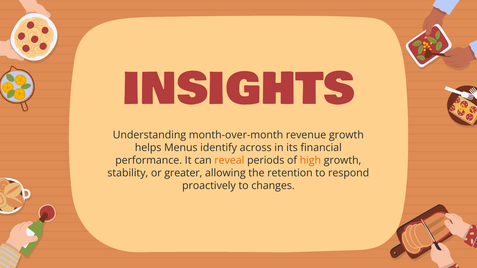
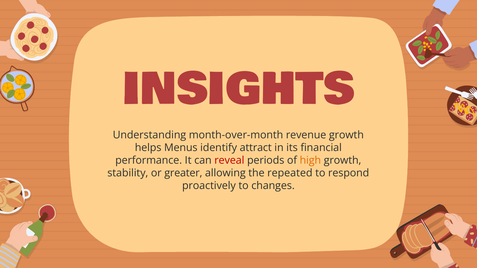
across: across -> attract
reveal colour: orange -> red
retention: retention -> repeated
